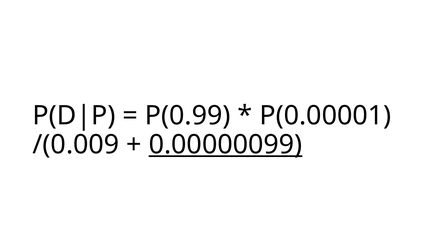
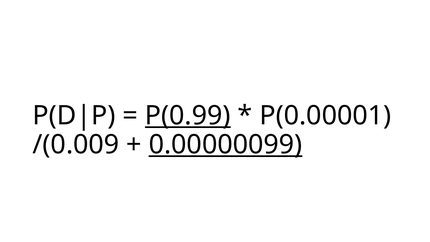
P(0.99 underline: none -> present
